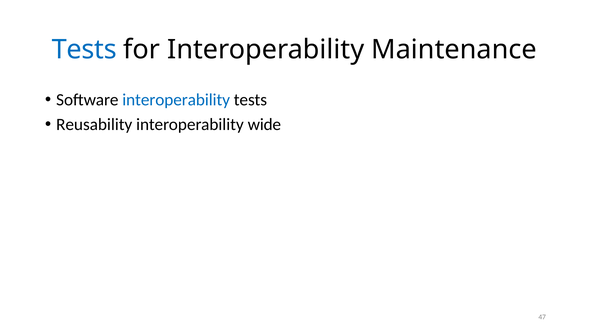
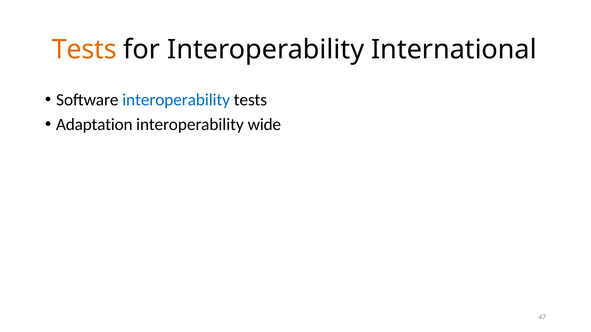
Tests at (84, 50) colour: blue -> orange
Maintenance: Maintenance -> International
Reusability: Reusability -> Adaptation
